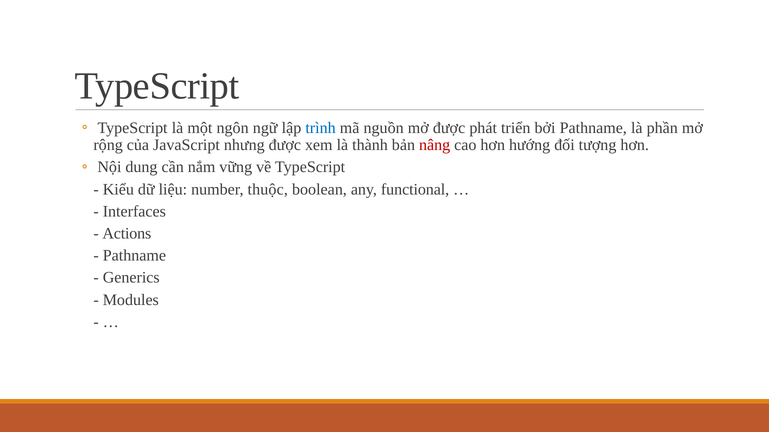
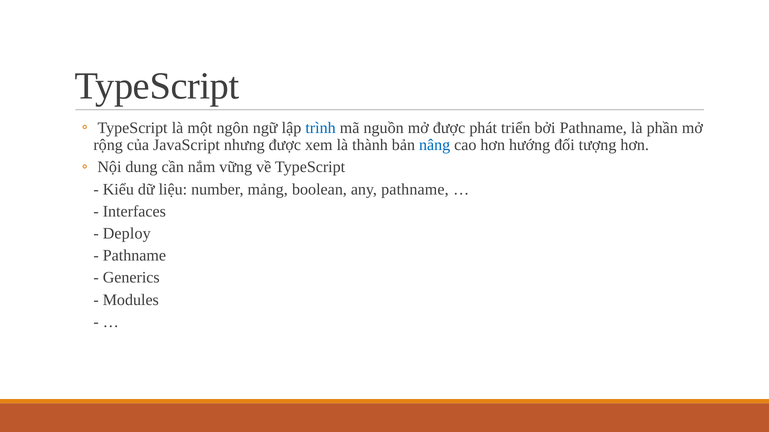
nâng colour: red -> blue
thuộc: thuộc -> mảng
any functional: functional -> pathname
Actions: Actions -> Deploy
